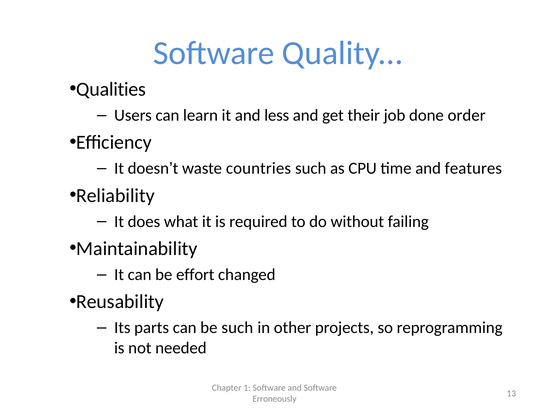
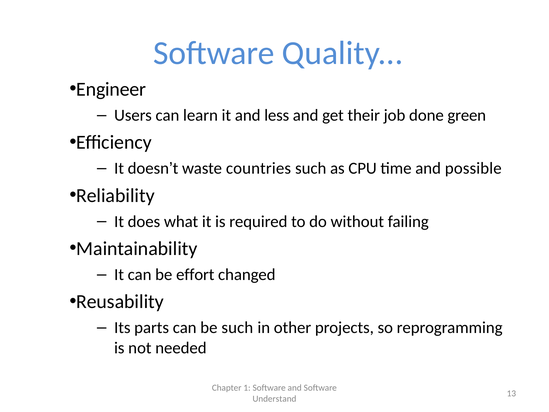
Qualities: Qualities -> Engineer
order: order -> green
features: features -> possible
Erroneously: Erroneously -> Understand
